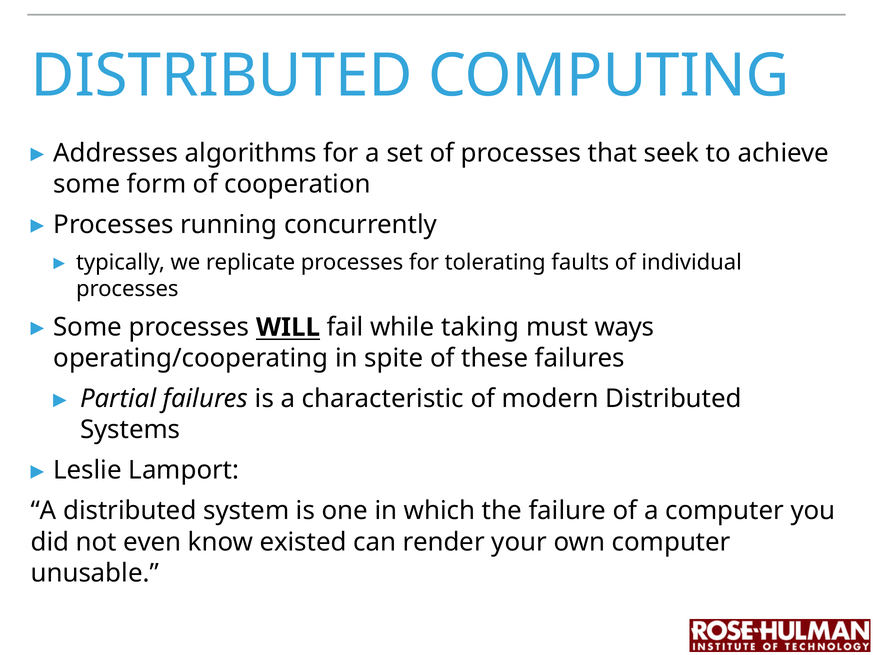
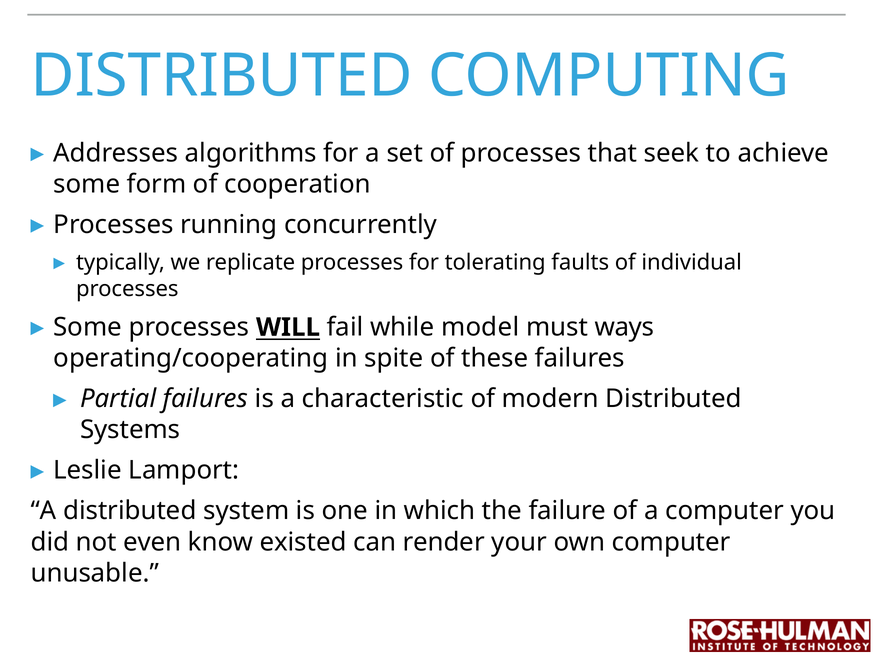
taking: taking -> model
